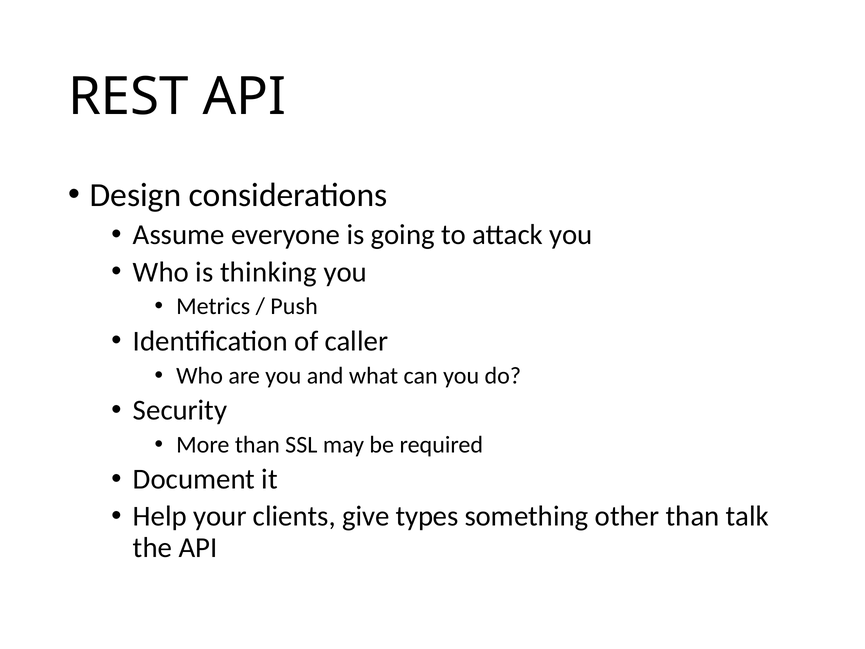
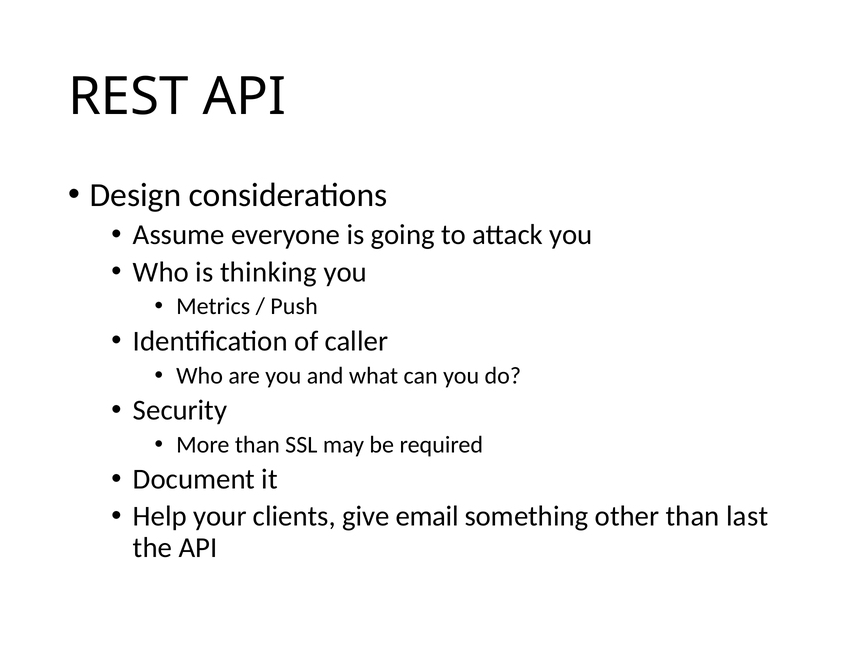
types: types -> email
talk: talk -> last
